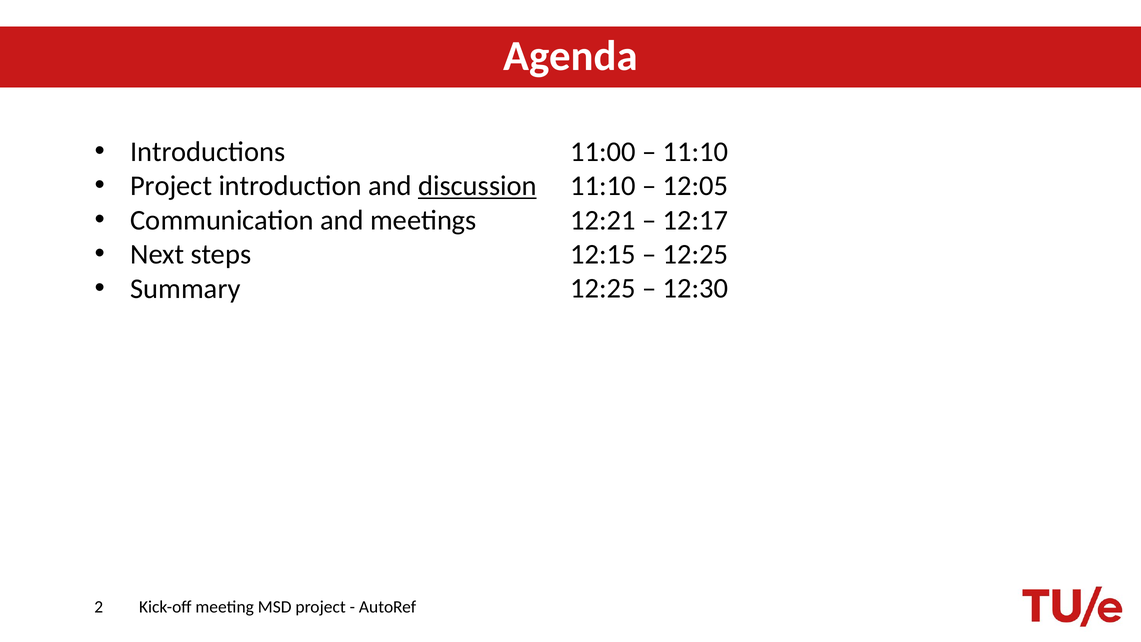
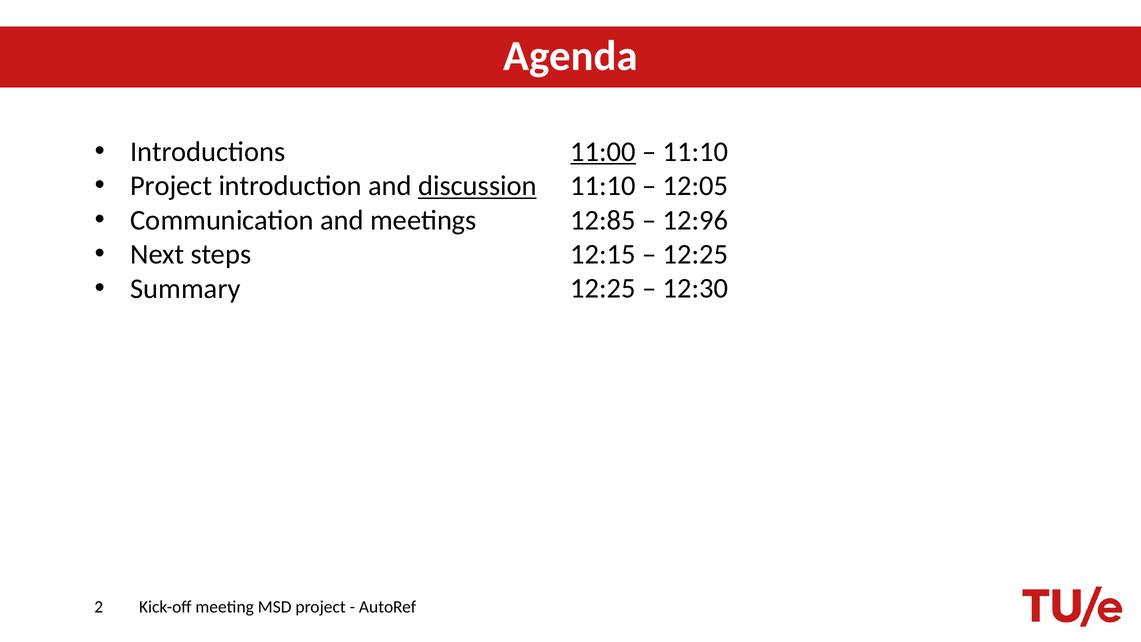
11:00 underline: none -> present
12:21: 12:21 -> 12:85
12:17: 12:17 -> 12:96
